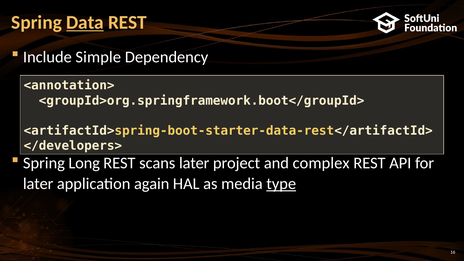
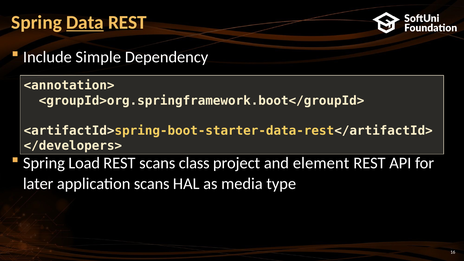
Long: Long -> Load
scans later: later -> class
complex: complex -> element
application again: again -> scans
type underline: present -> none
